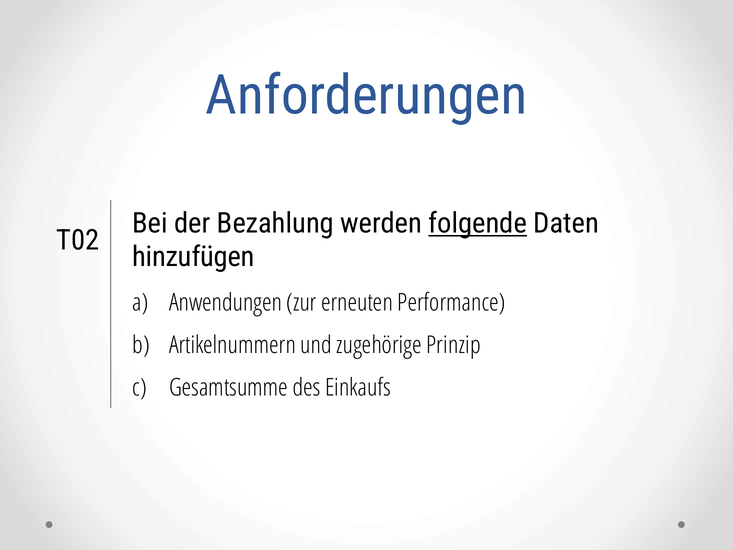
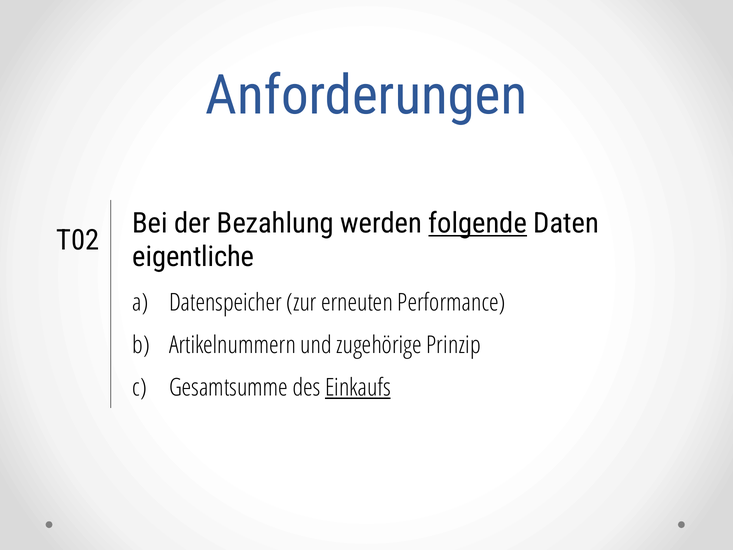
hinzufügen: hinzufügen -> eigentliche
Anwendungen: Anwendungen -> Datenspeicher
Einkaufs underline: none -> present
